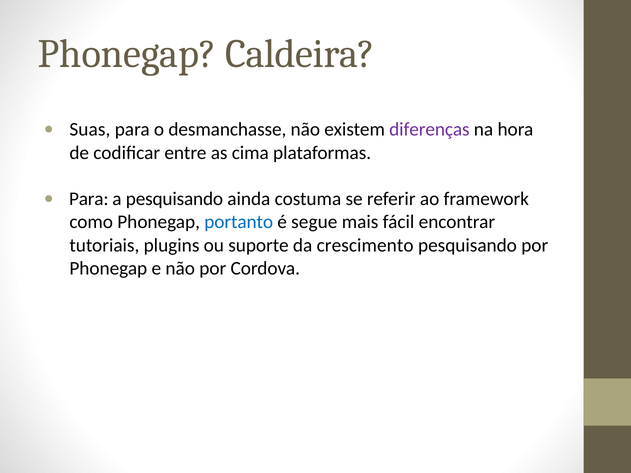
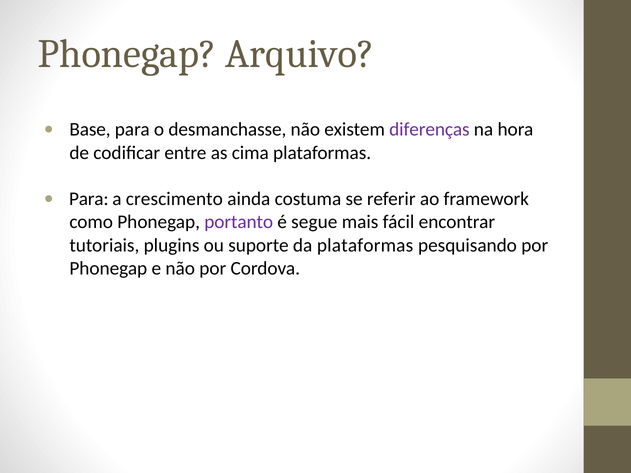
Caldeira: Caldeira -> Arquivo
Suas: Suas -> Base
a pesquisando: pesquisando -> crescimento
portanto colour: blue -> purple
da crescimento: crescimento -> plataformas
